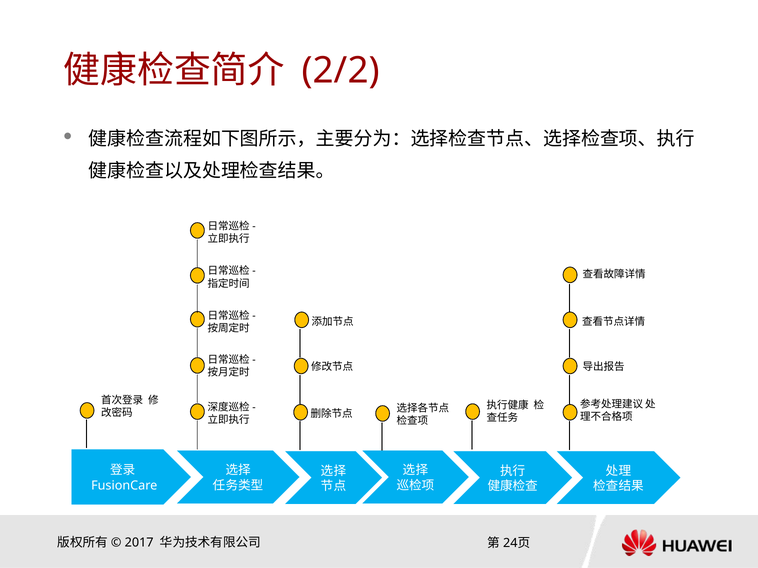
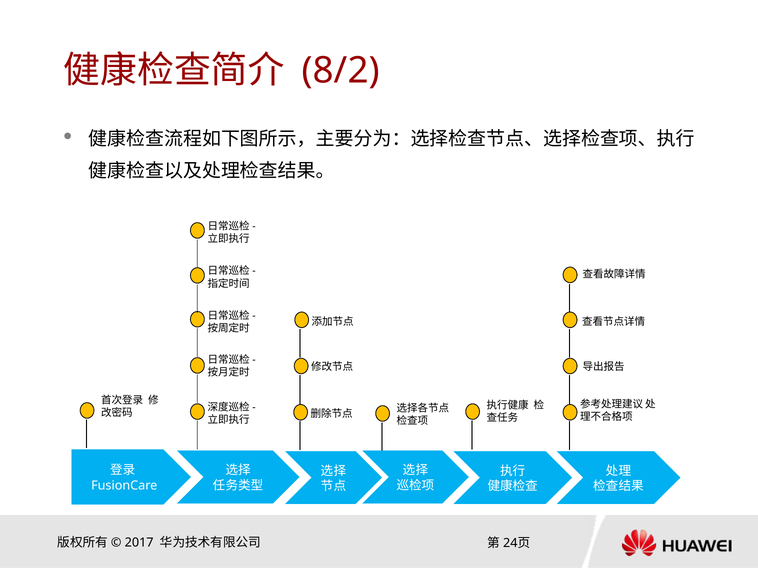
2/2: 2/2 -> 8/2
